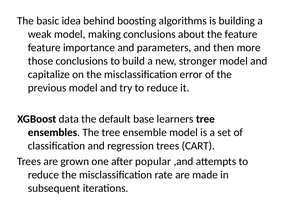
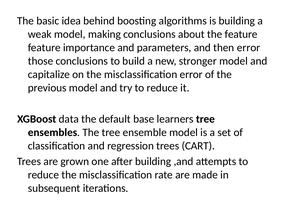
then more: more -> error
after popular: popular -> building
